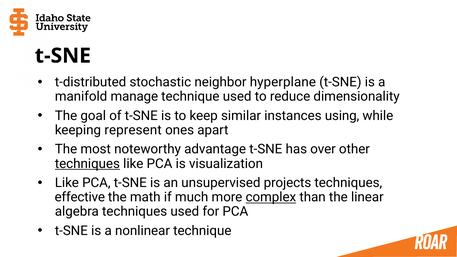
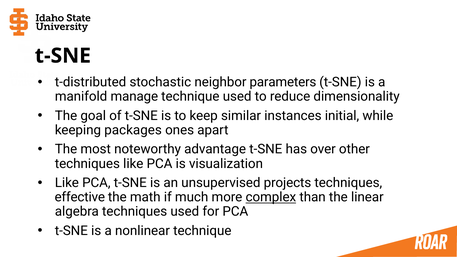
hyperplane: hyperplane -> parameters
using: using -> initial
represent: represent -> packages
techniques at (87, 164) underline: present -> none
